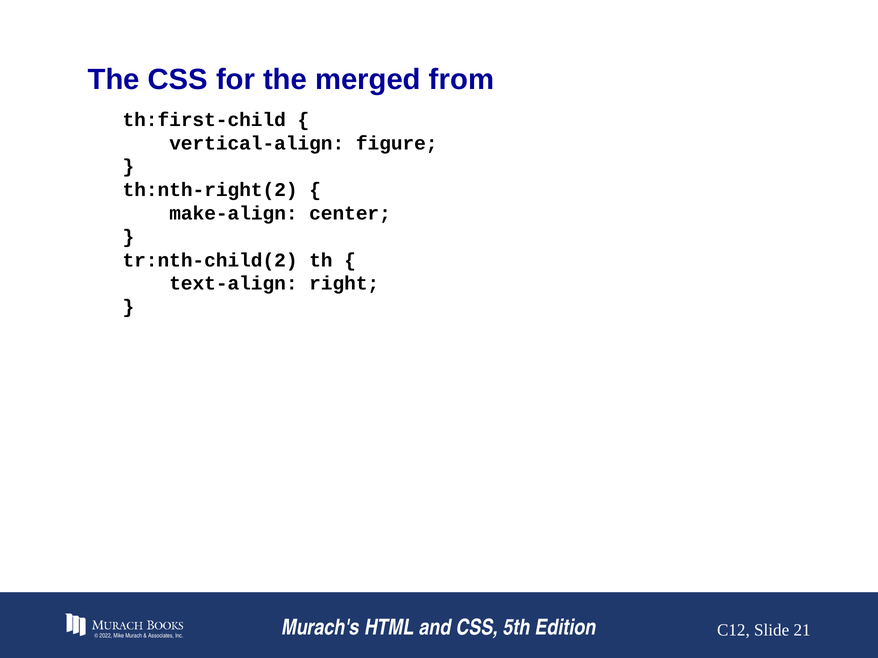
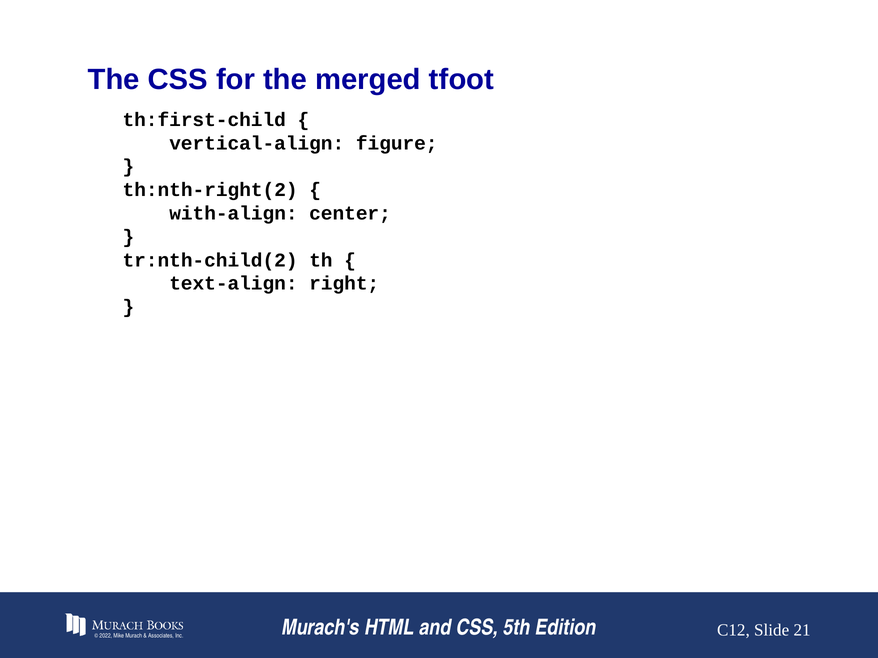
from: from -> tfoot
make-align: make-align -> with-align
